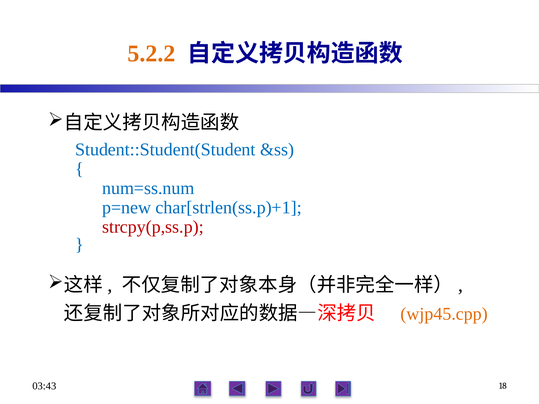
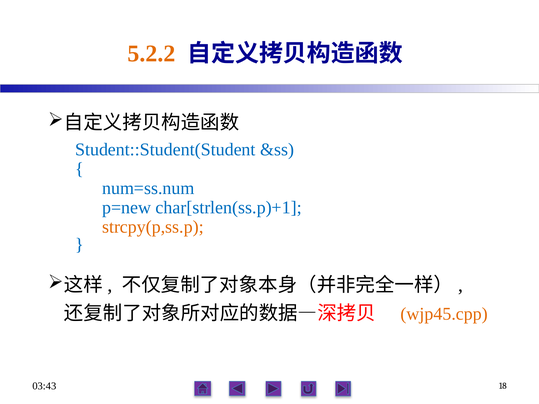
strcpy(p,ss.p colour: red -> orange
